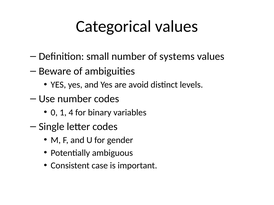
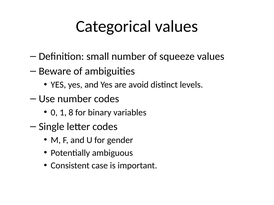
systems: systems -> squeeze
4: 4 -> 8
